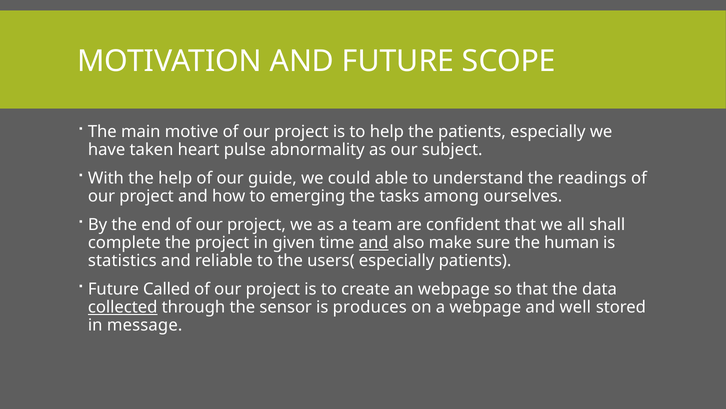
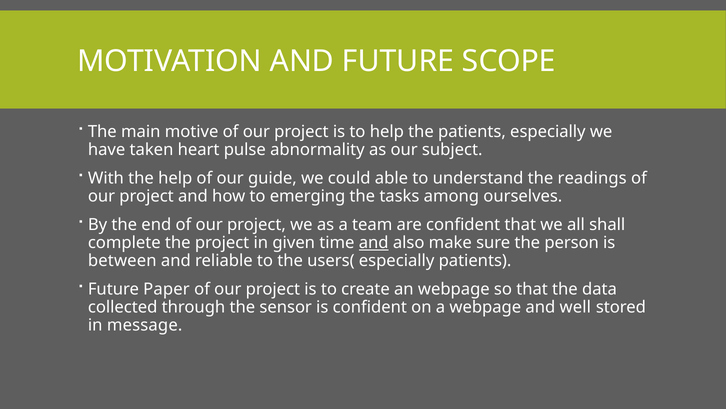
human: human -> person
statistics: statistics -> between
Called: Called -> Paper
collected underline: present -> none
is produces: produces -> confident
